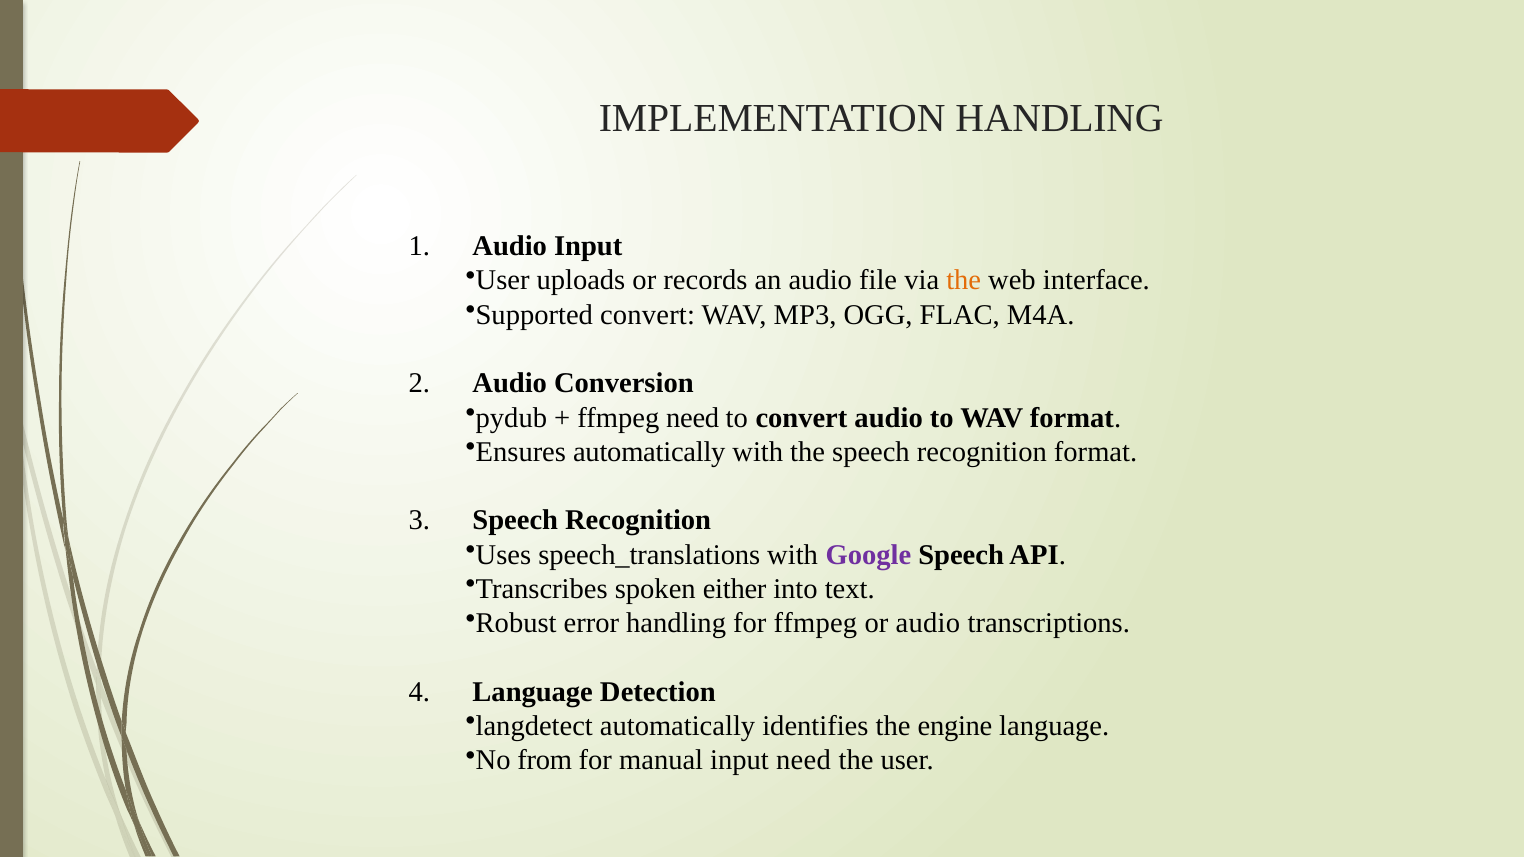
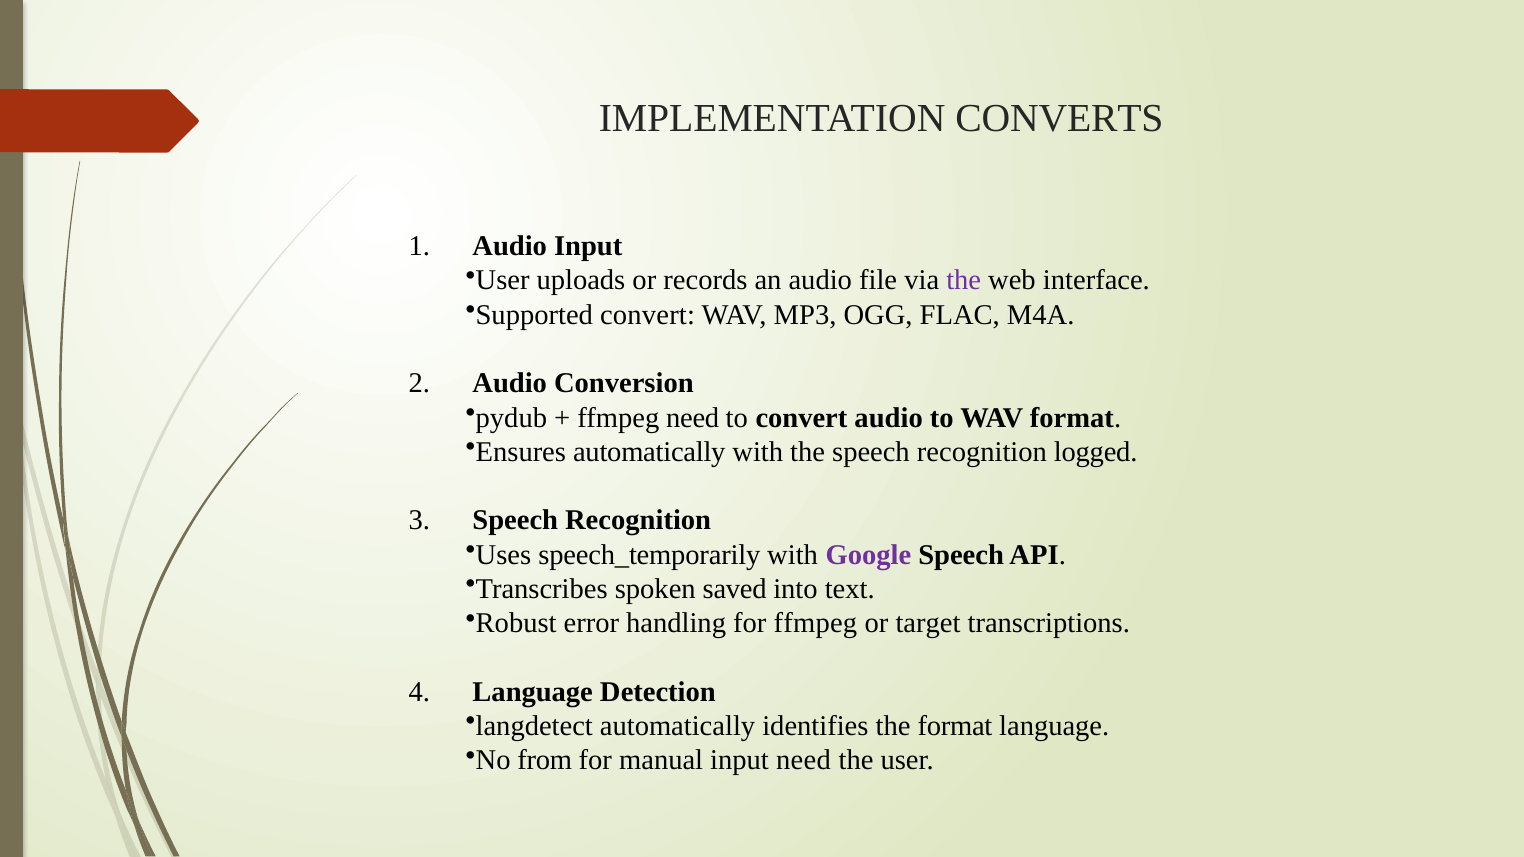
IMPLEMENTATION HANDLING: HANDLING -> CONVERTS
the at (964, 281) colour: orange -> purple
recognition format: format -> logged
speech_translations: speech_translations -> speech_temporarily
either: either -> saved
or audio: audio -> target
the engine: engine -> format
